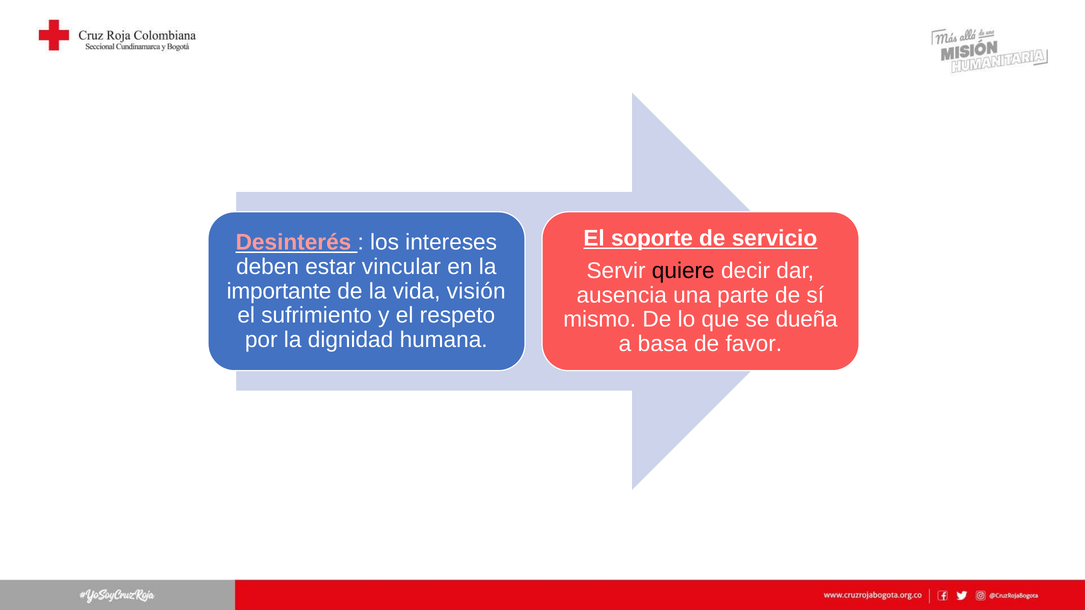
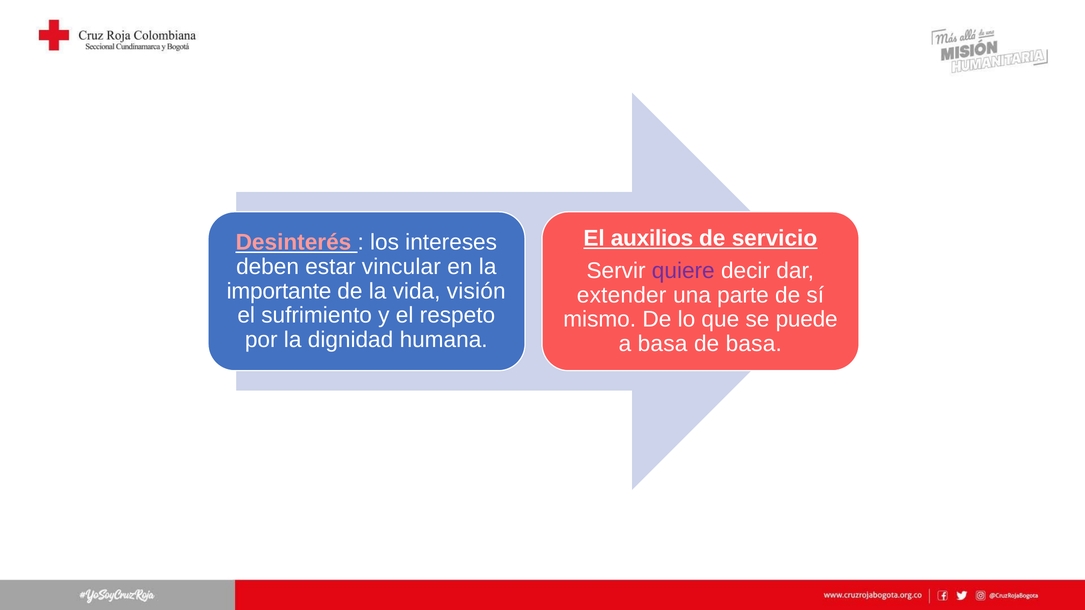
soporte: soporte -> auxilios
quiere colour: black -> purple
ausencia: ausencia -> extender
dueña: dueña -> puede
de favor: favor -> basa
